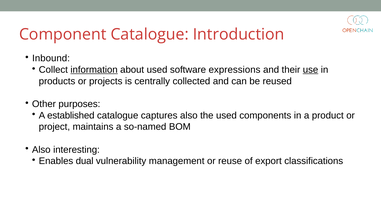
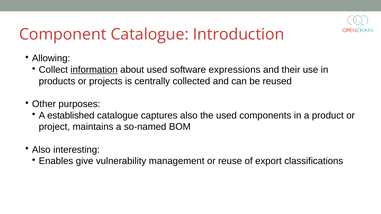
Inbound: Inbound -> Allowing
use underline: present -> none
dual: dual -> give
